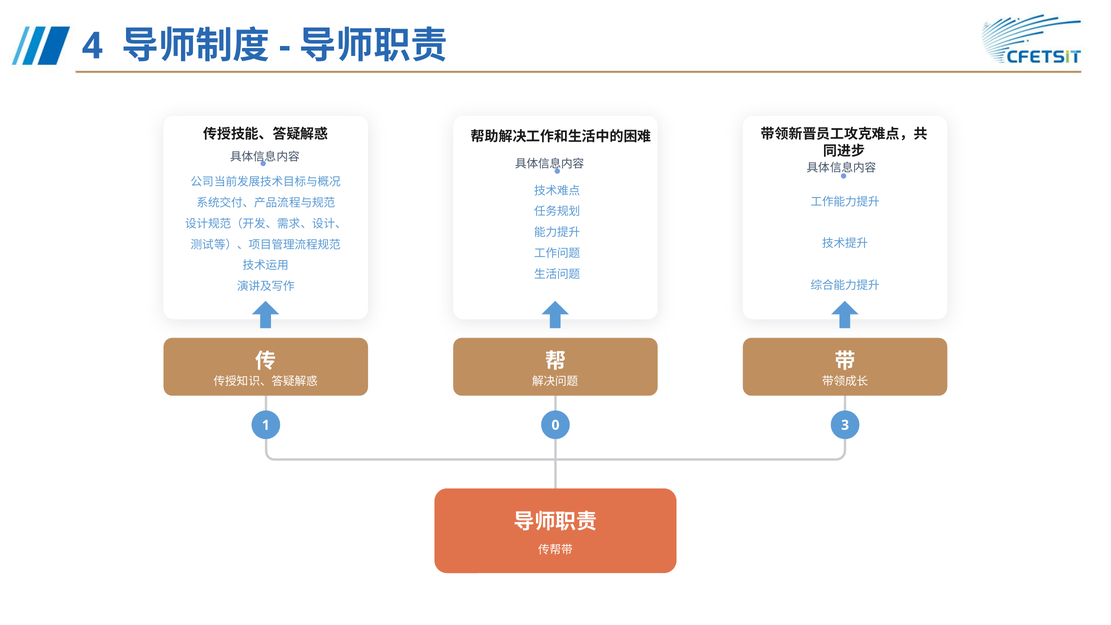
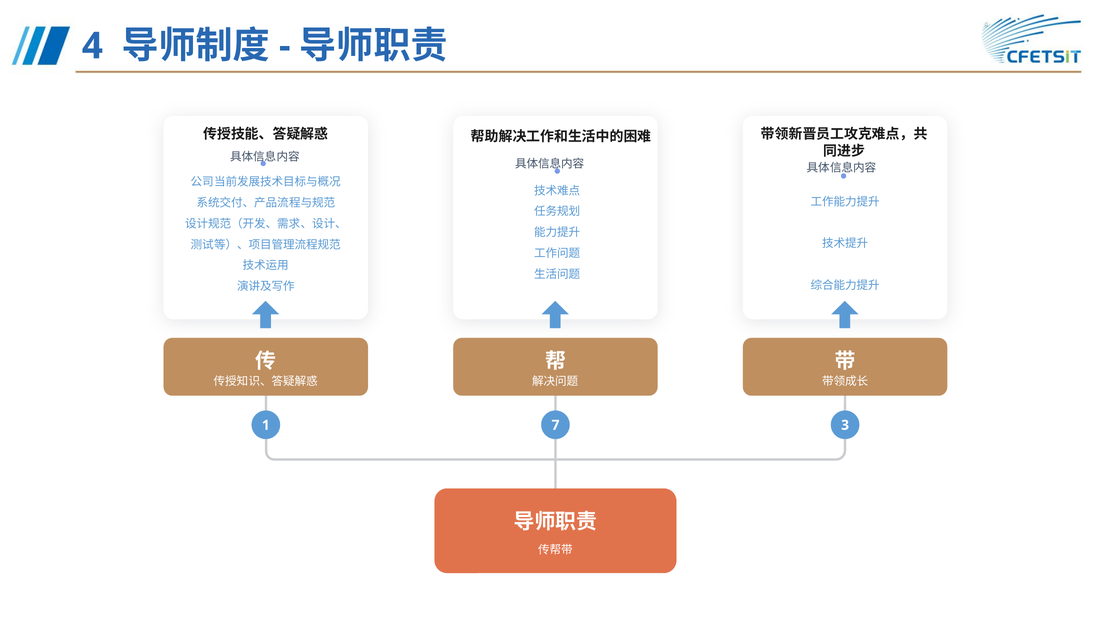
1 0: 0 -> 7
